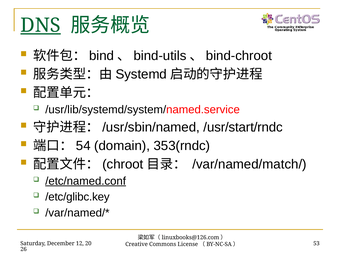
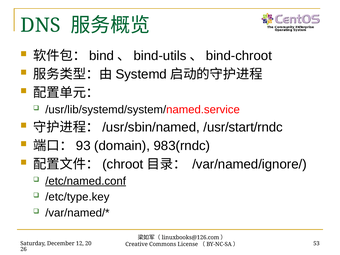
DNS underline: present -> none
54: 54 -> 93
353(rndc: 353(rndc -> 983(rndc
/var/named/match/: /var/named/match/ -> /var/named/ignore/
/etc/glibc.key: /etc/glibc.key -> /etc/type.key
